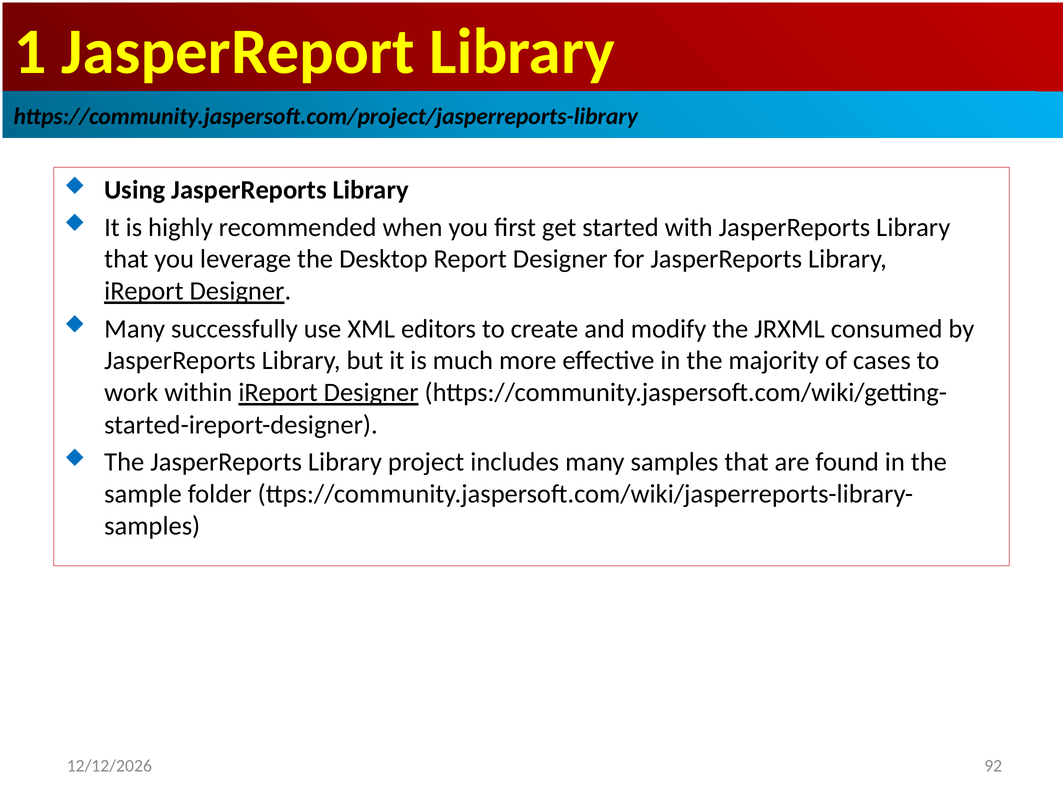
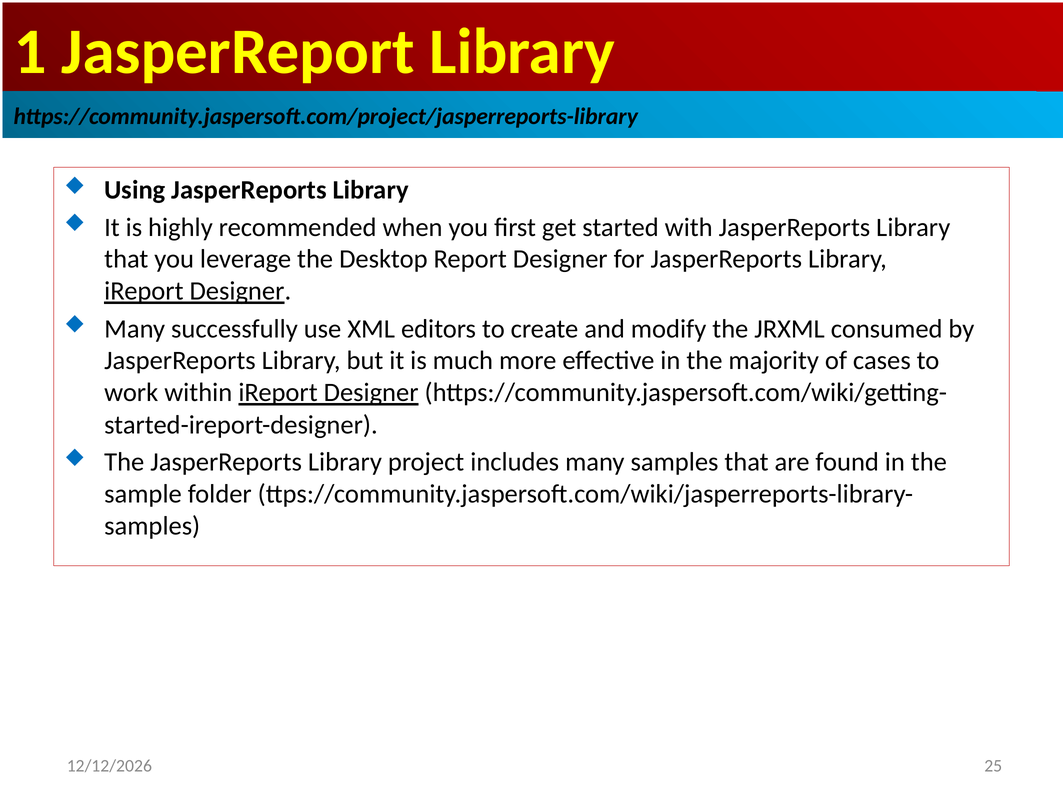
92: 92 -> 25
